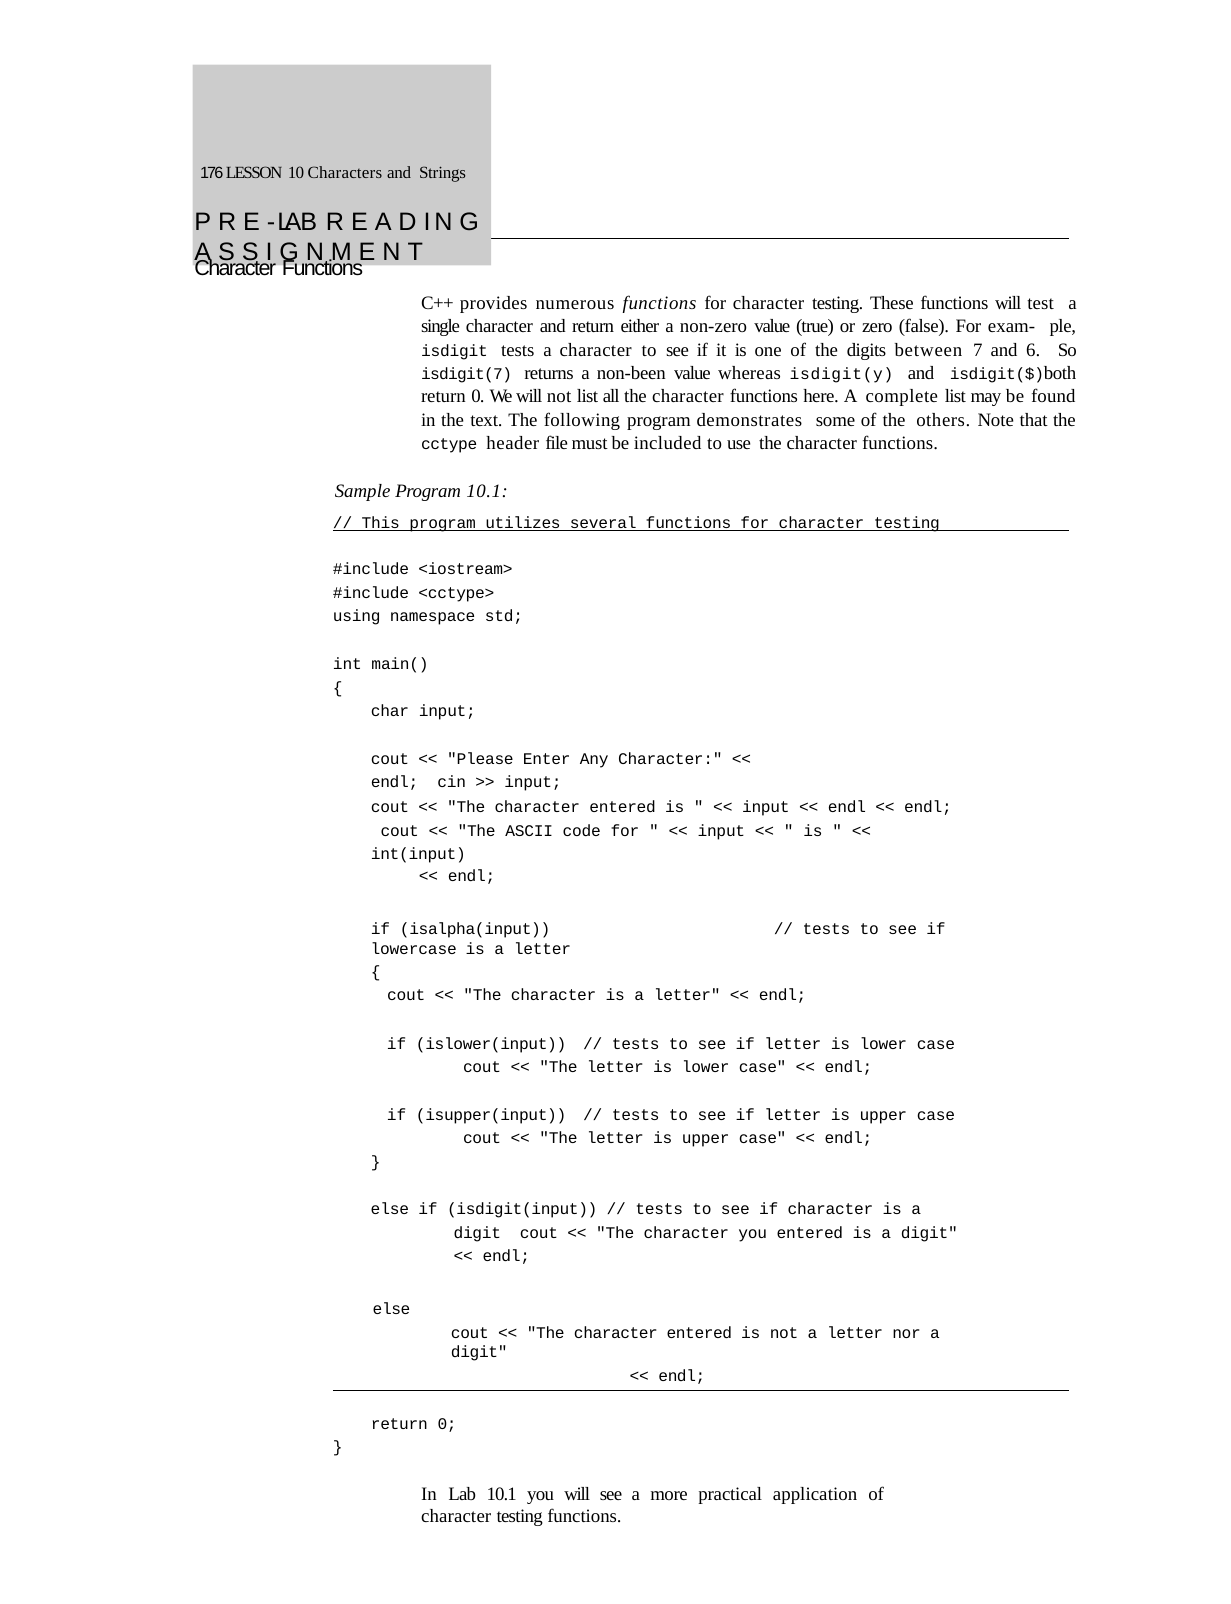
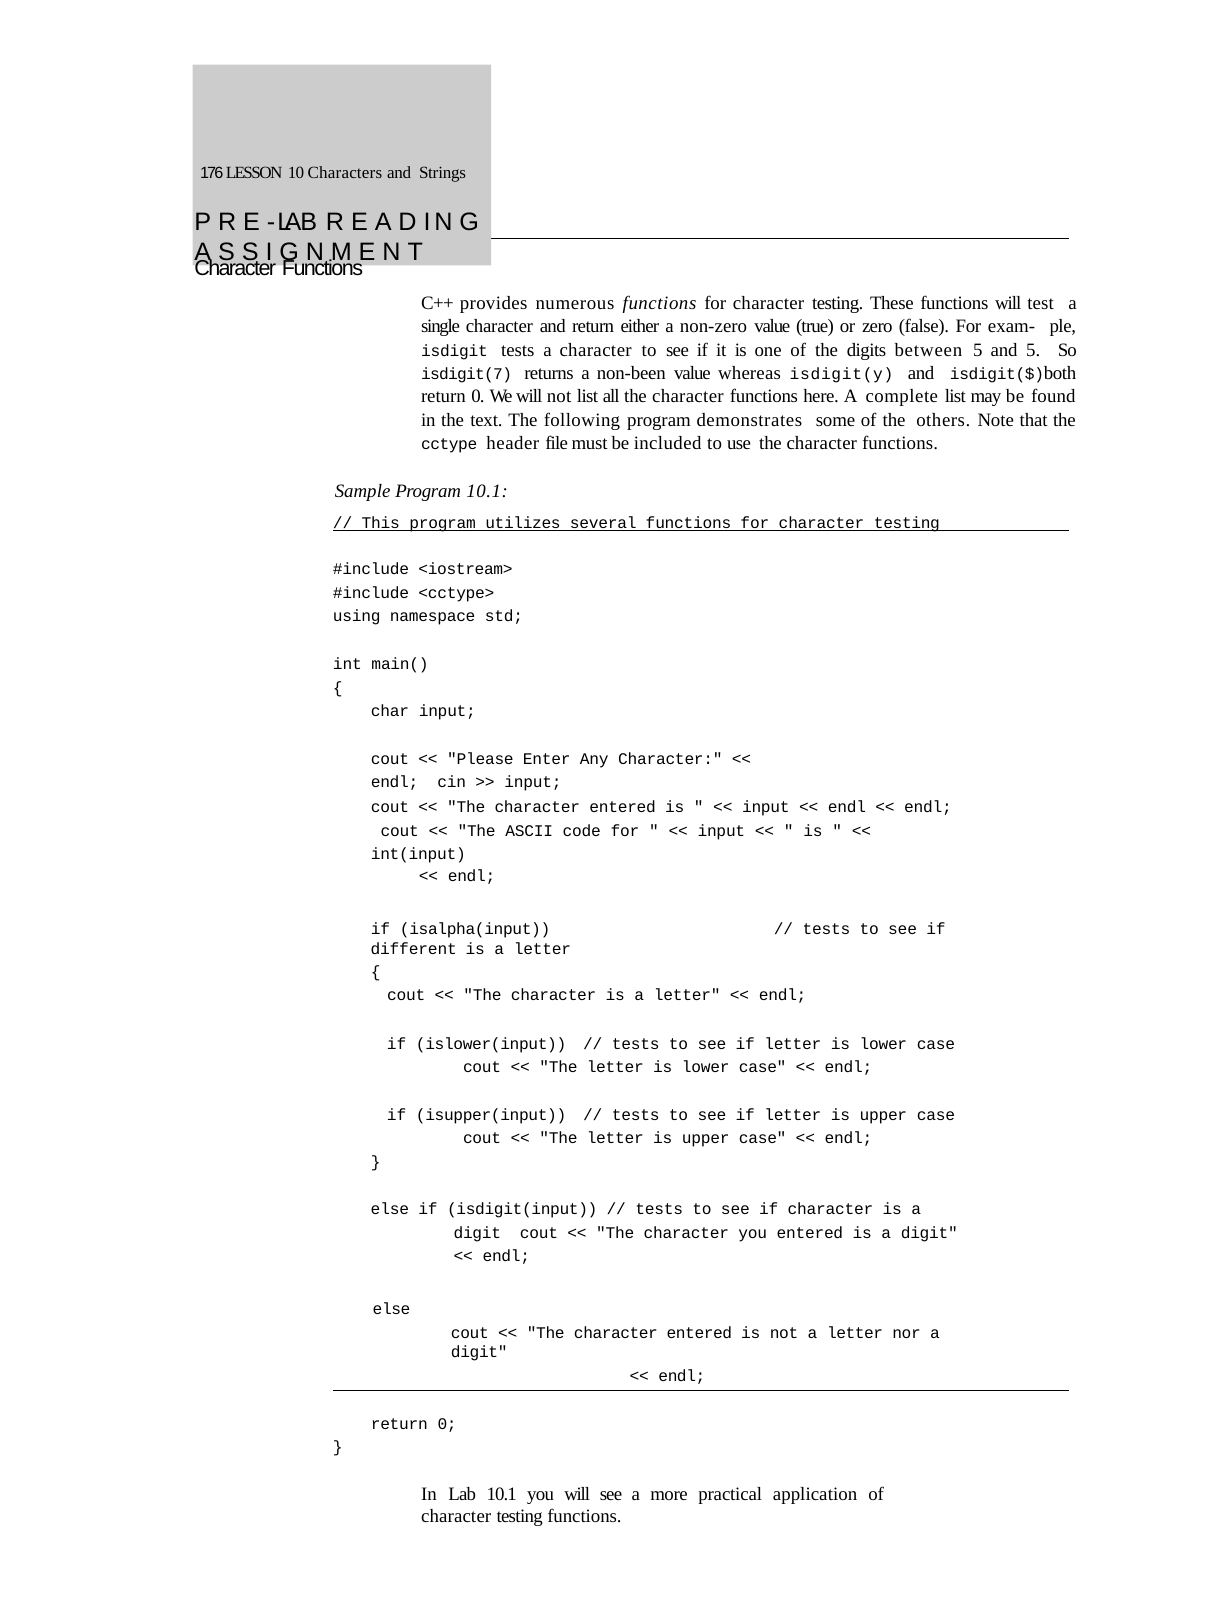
between 7: 7 -> 5
and 6: 6 -> 5
lowercase: lowercase -> different
